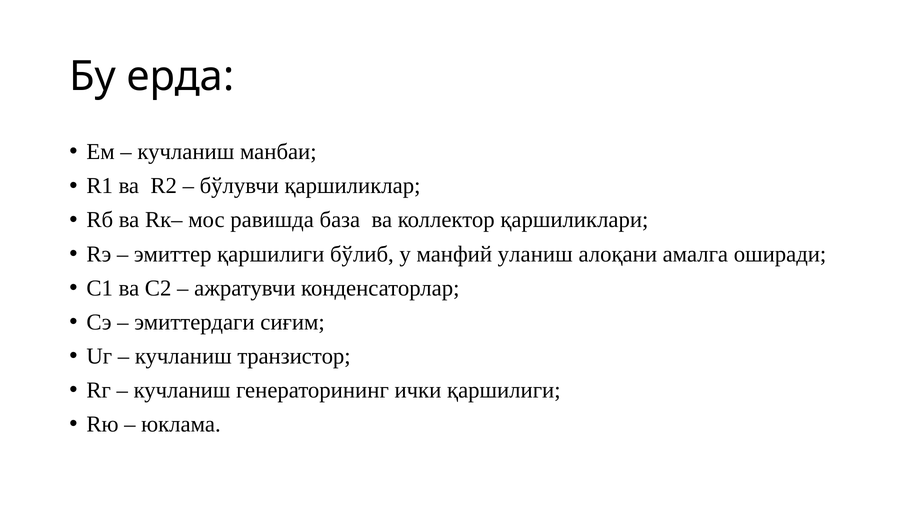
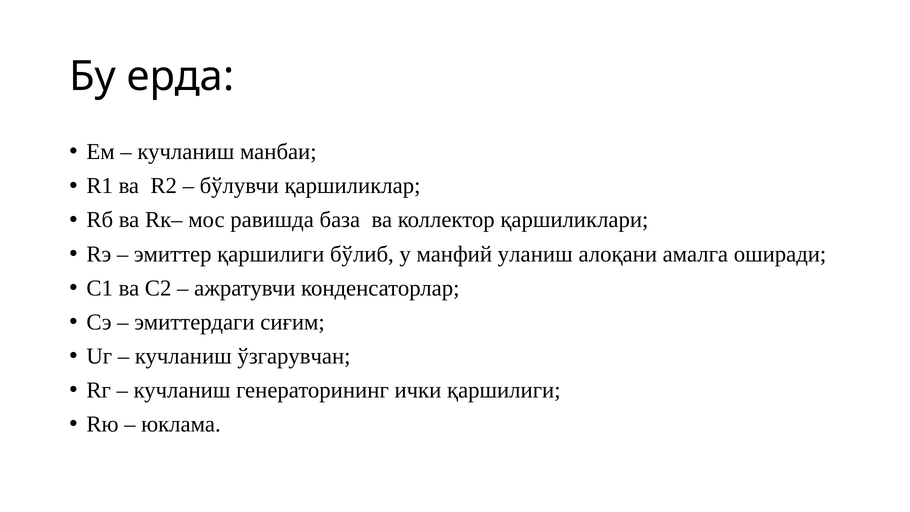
транзистор: транзистор -> ўзгарувчан
